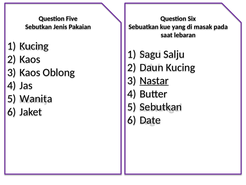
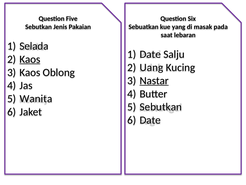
Kucing at (34, 46): Kucing -> Selada
Sagu at (150, 54): Sagu -> Date
Kaos at (30, 59) underline: none -> present
Daun: Daun -> Uang
